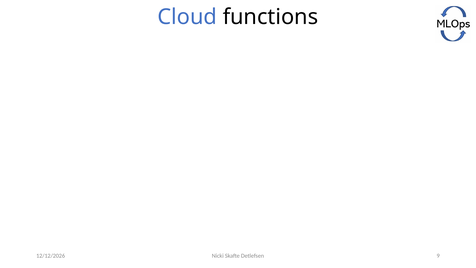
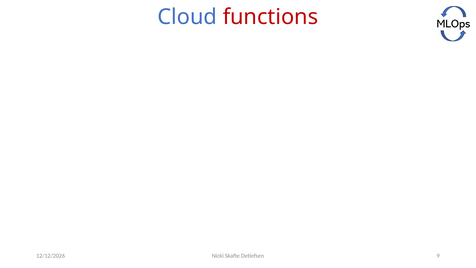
functions colour: black -> red
